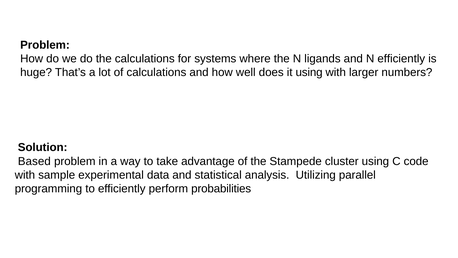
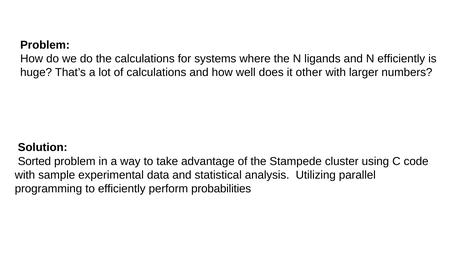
it using: using -> other
Based: Based -> Sorted
